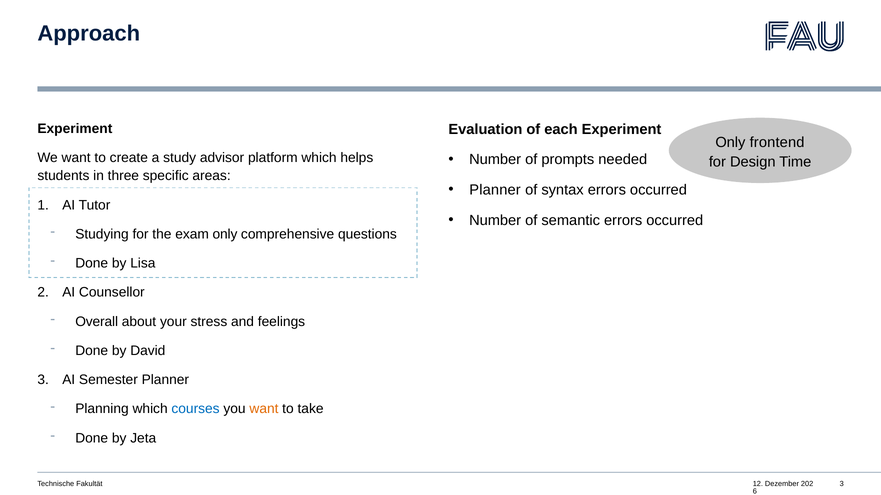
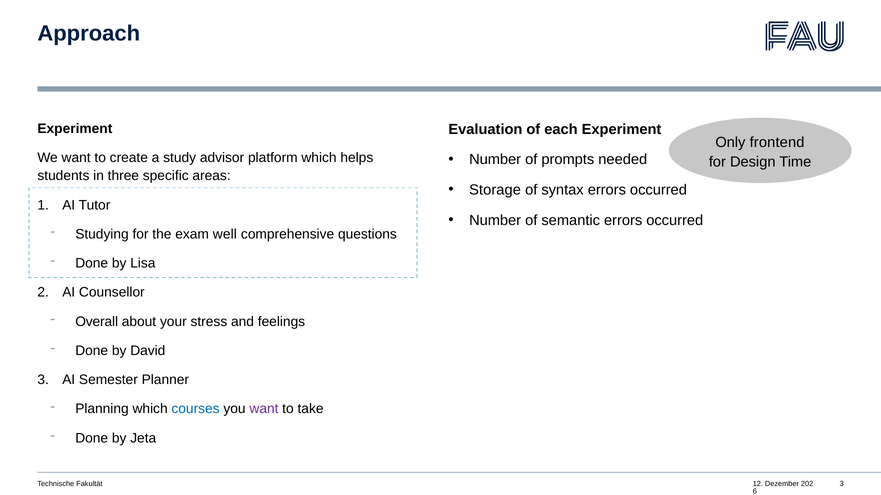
Planner at (495, 190): Planner -> Storage
exam only: only -> well
want at (264, 409) colour: orange -> purple
